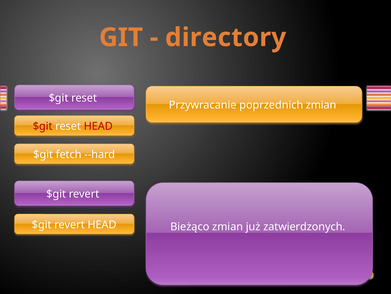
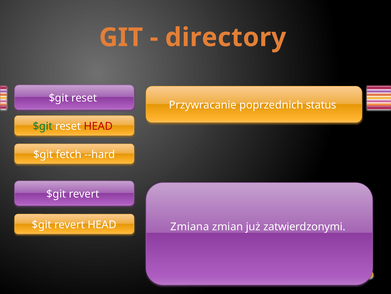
poprzednich zmian: zmian -> status
$git at (43, 126) colour: red -> green
Bieżąco: Bieżąco -> Zmiana
zatwierdzonych: zatwierdzonych -> zatwierdzonymi
